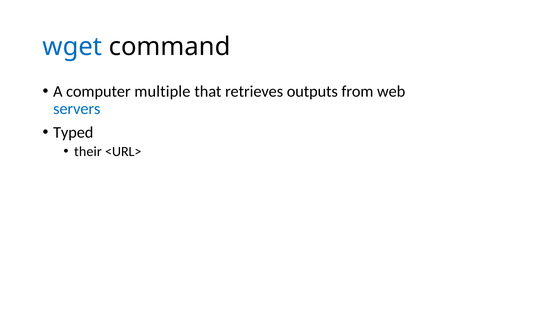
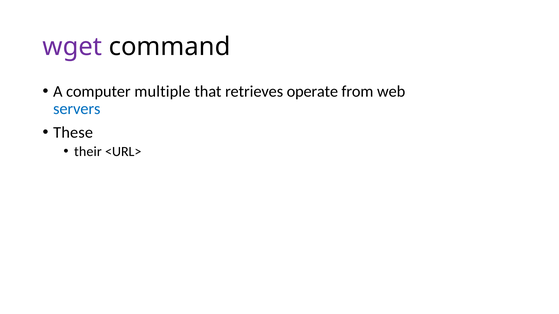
wget colour: blue -> purple
outputs: outputs -> operate
Typed: Typed -> These
